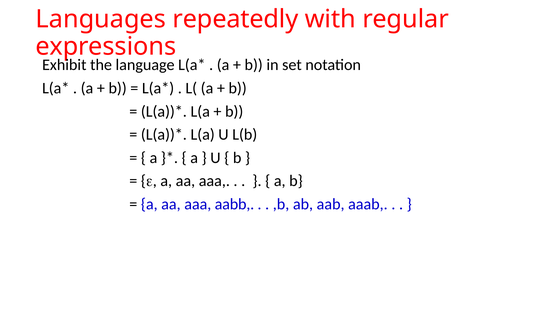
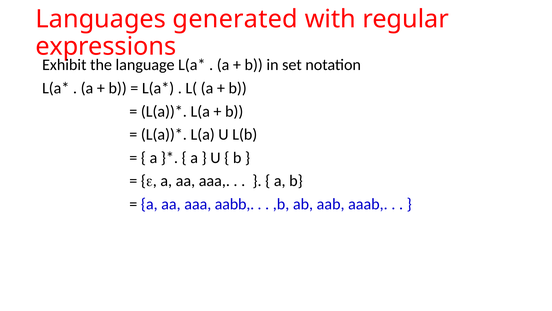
repeatedly: repeatedly -> generated
